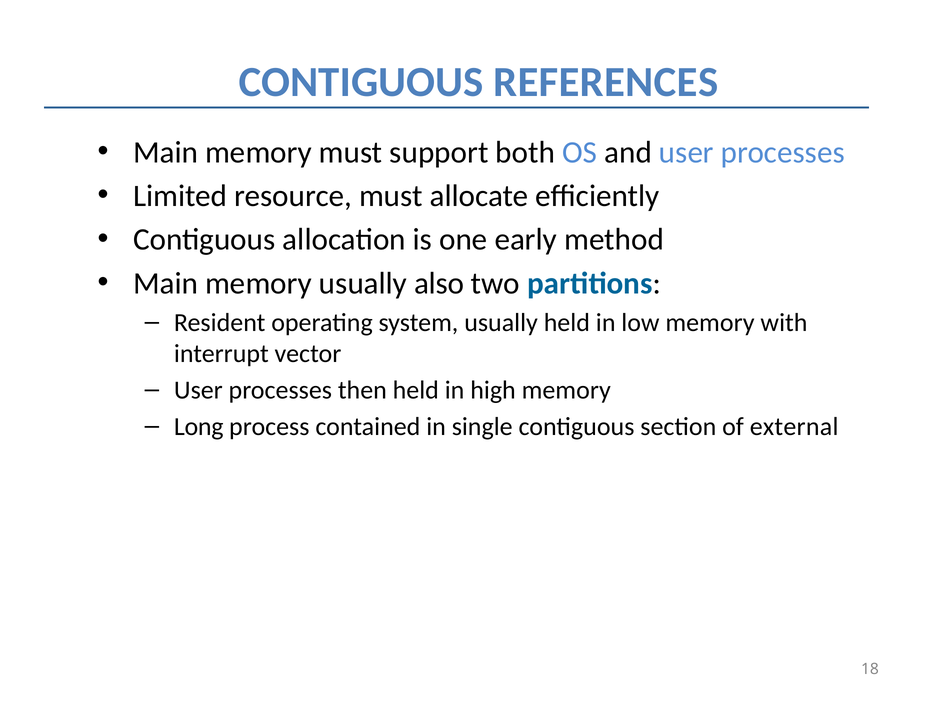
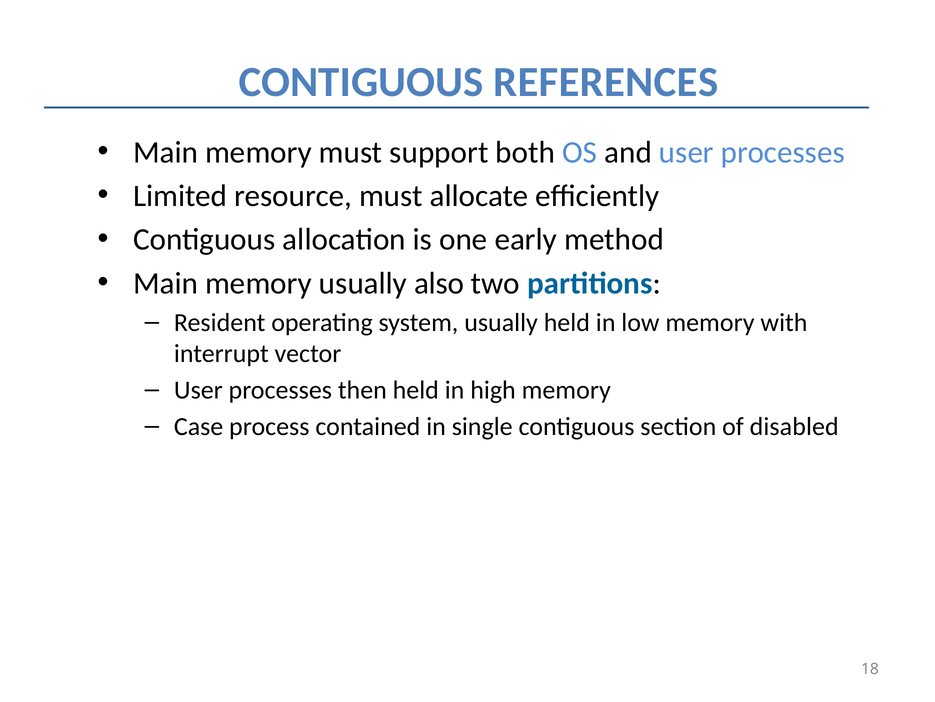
Long: Long -> Case
external: external -> disabled
